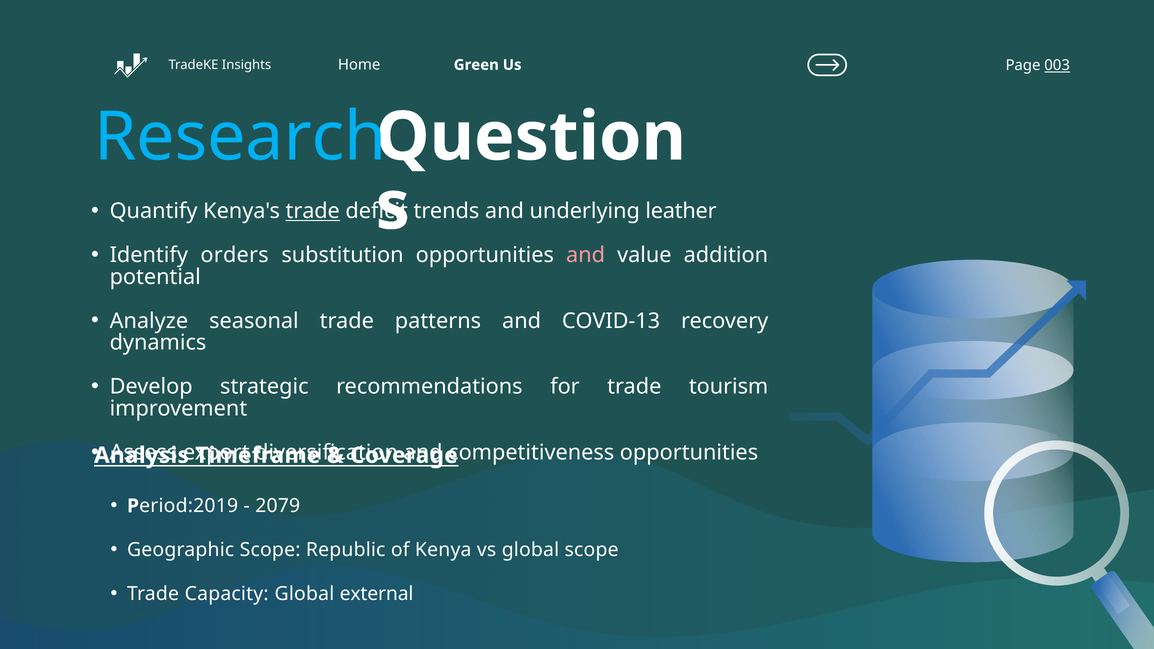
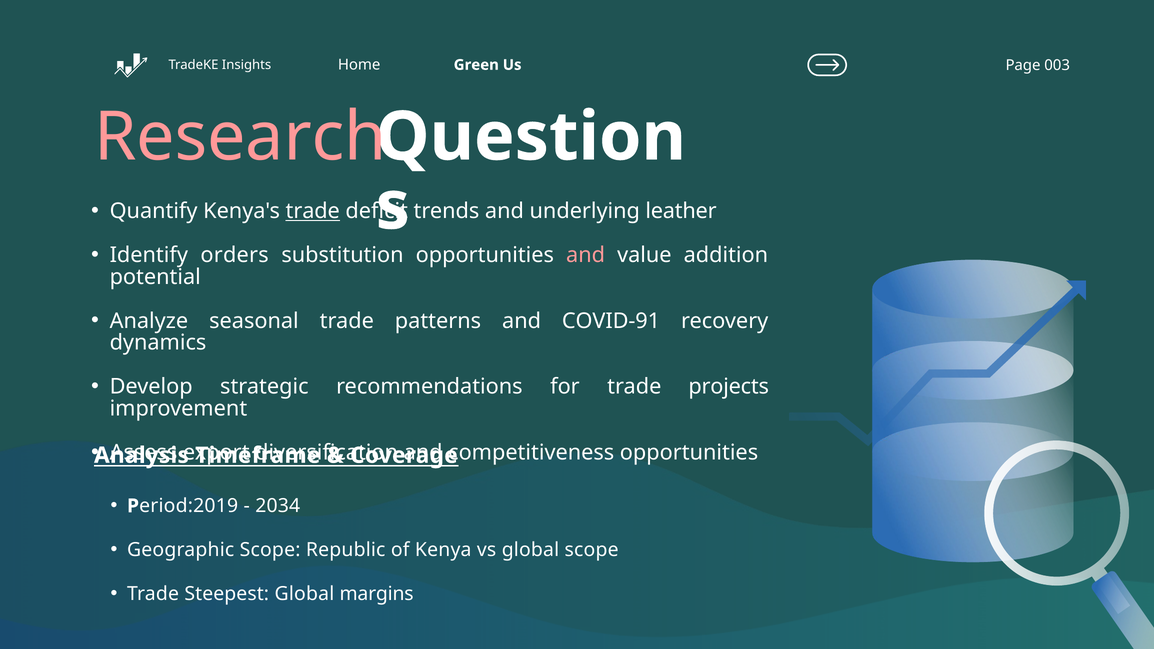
003 underline: present -> none
Research colour: light blue -> pink
COVID-13: COVID-13 -> COVID-91
tourism: tourism -> projects
2079: 2079 -> 2034
Capacity: Capacity -> Steepest
external: external -> margins
